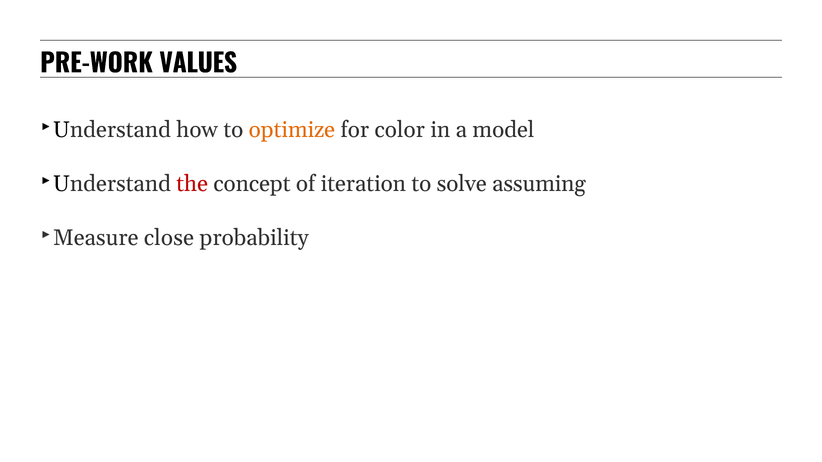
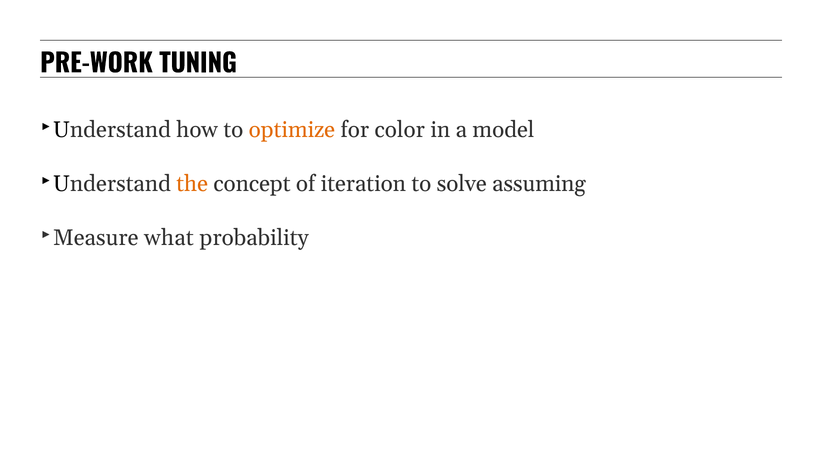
VALUES: VALUES -> TUNING
the colour: red -> orange
close: close -> what
